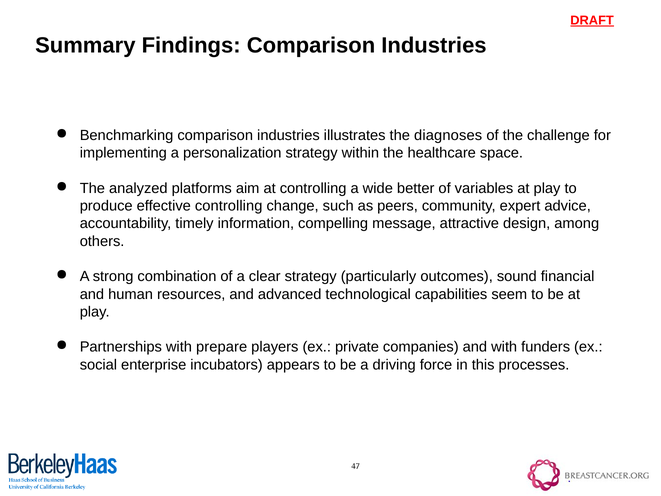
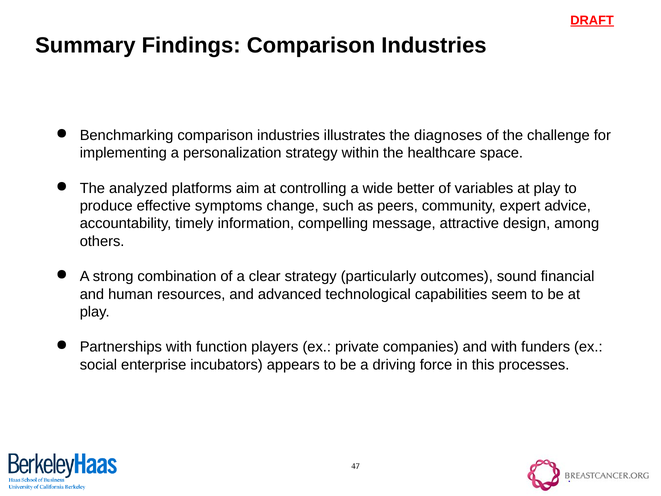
effective controlling: controlling -> symptoms
prepare: prepare -> function
